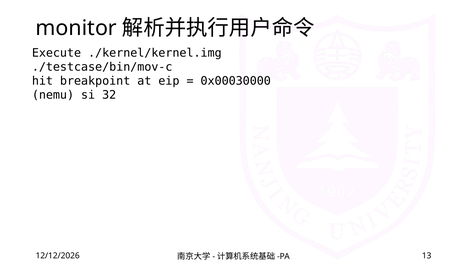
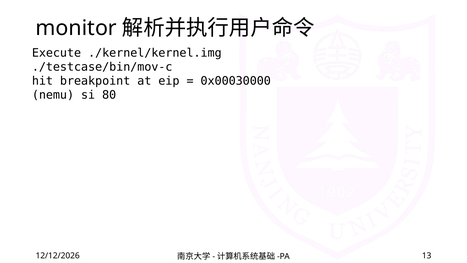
32: 32 -> 80
